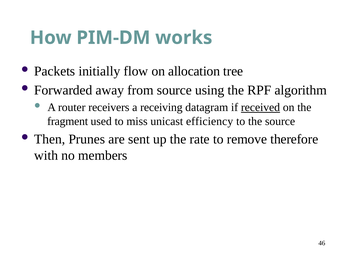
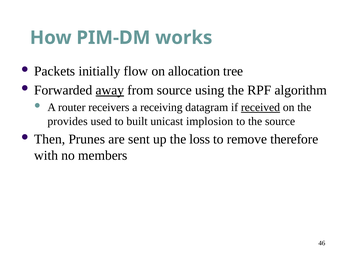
away underline: none -> present
fragment: fragment -> provides
miss: miss -> built
efficiency: efficiency -> implosion
rate: rate -> loss
